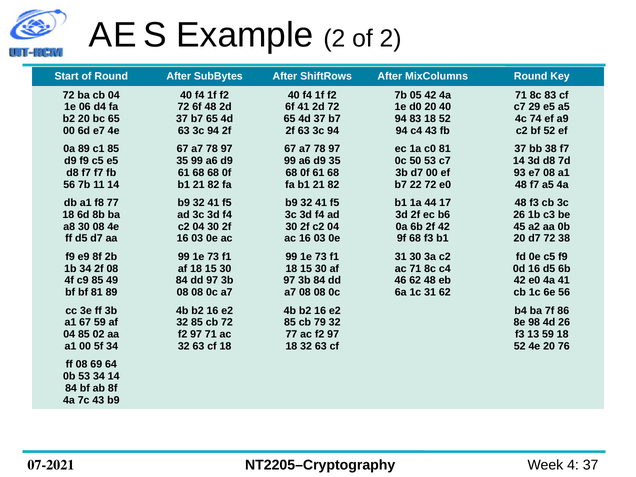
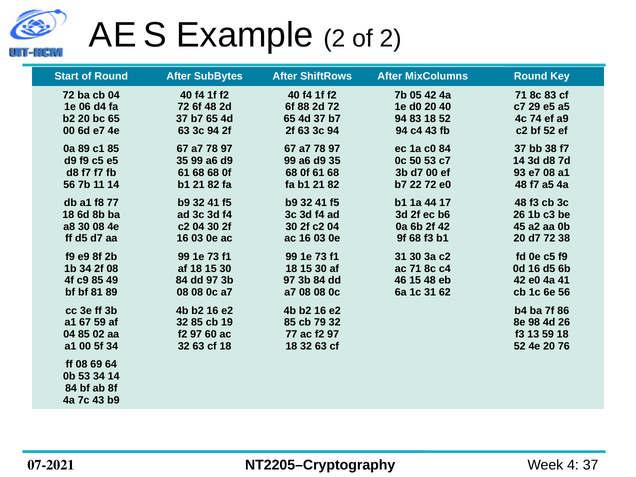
6f 41: 41 -> 88
c0 81: 81 -> 84
46 62: 62 -> 15
cb 72: 72 -> 19
97 71: 71 -> 60
